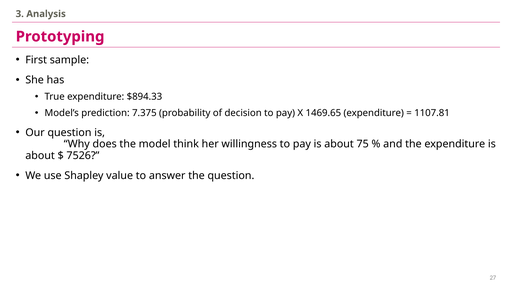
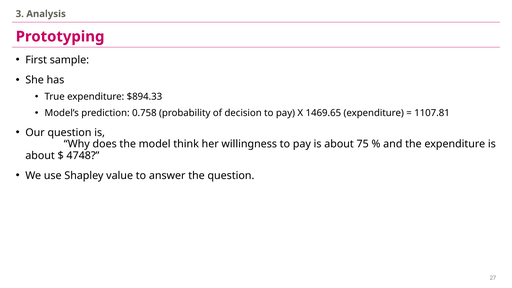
7.375: 7.375 -> 0.758
7526: 7526 -> 4748
